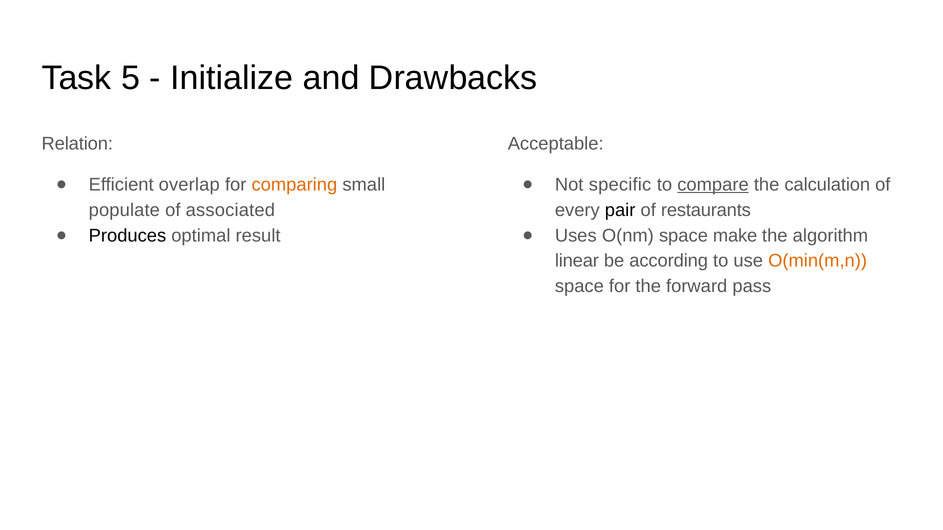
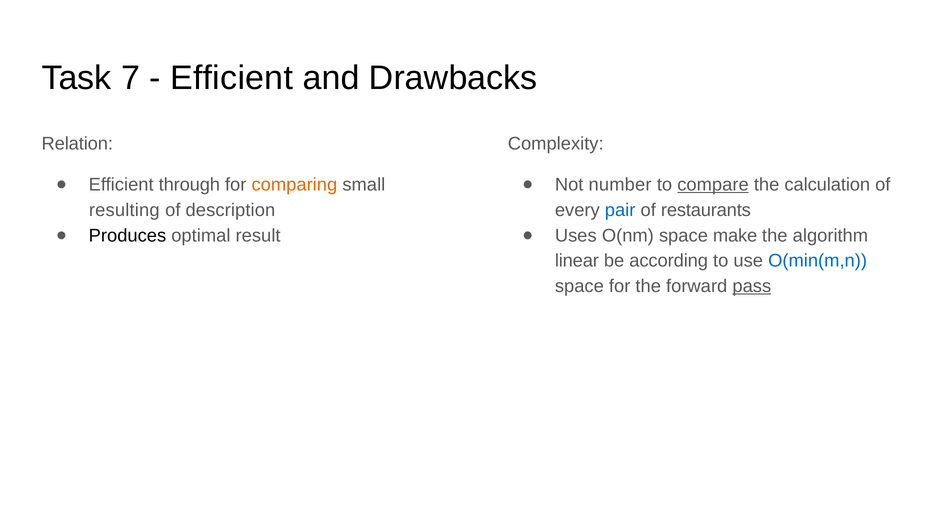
5: 5 -> 7
Initialize at (232, 78): Initialize -> Efficient
Acceptable: Acceptable -> Complexity
overlap: overlap -> through
specific: specific -> number
populate: populate -> resulting
associated: associated -> description
pair colour: black -> blue
O(min(m,n colour: orange -> blue
pass underline: none -> present
